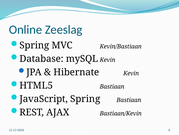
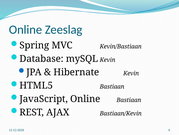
JavaScript Spring: Spring -> Online
